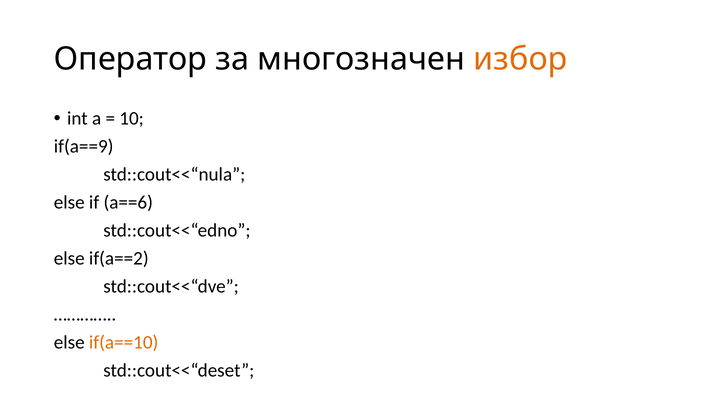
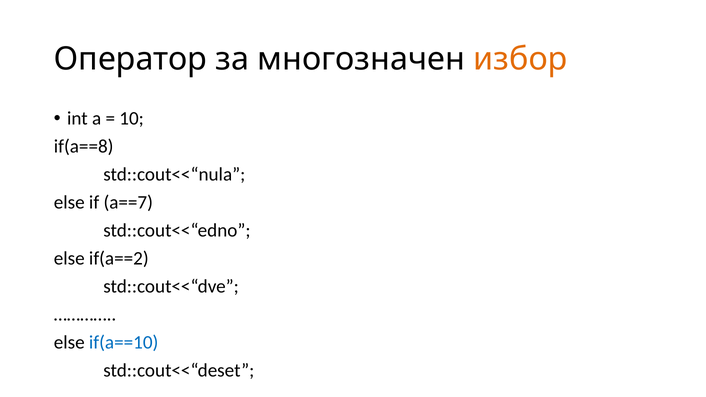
if(a==9: if(a==9 -> if(a==8
a==6: a==6 -> a==7
if(a==10 colour: orange -> blue
